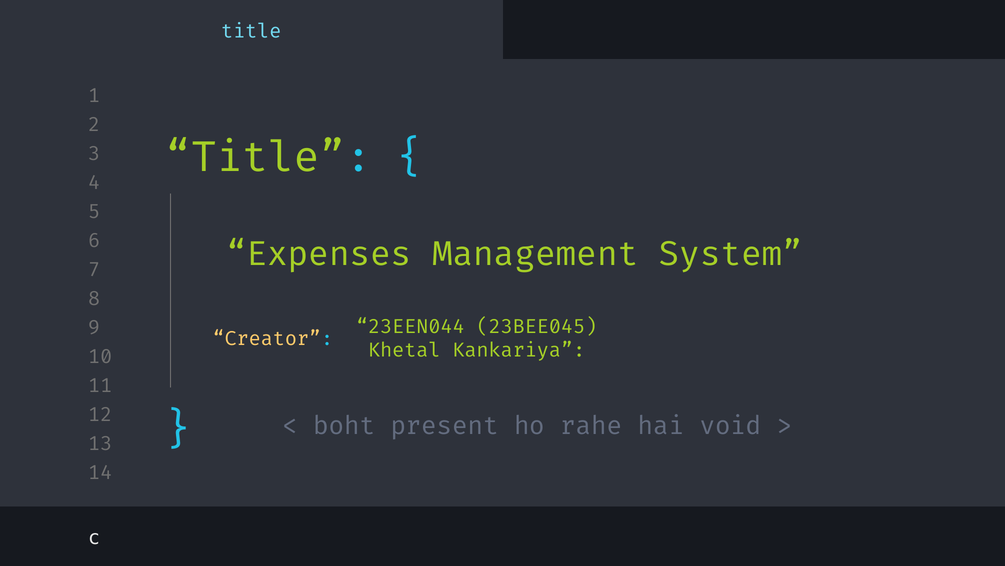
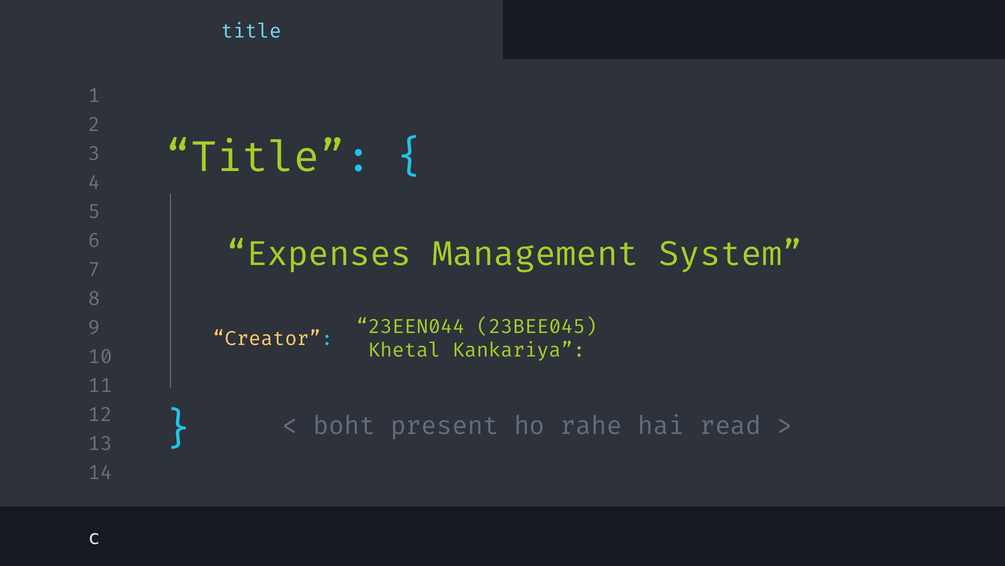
void: void -> read
